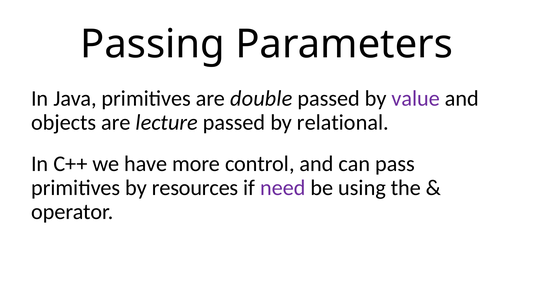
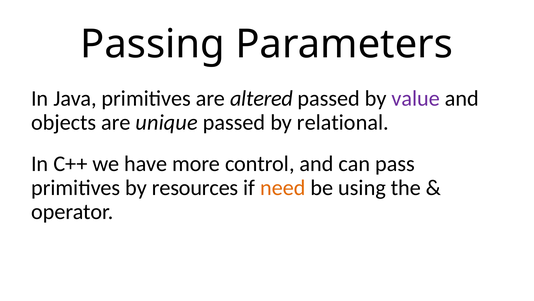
double: double -> altered
lecture: lecture -> unique
need colour: purple -> orange
